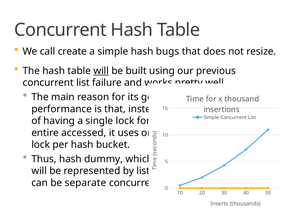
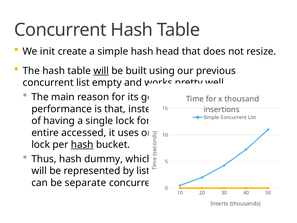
call: call -> init
bugs: bugs -> head
failure: failure -> empty
hash at (82, 144) underline: none -> present
